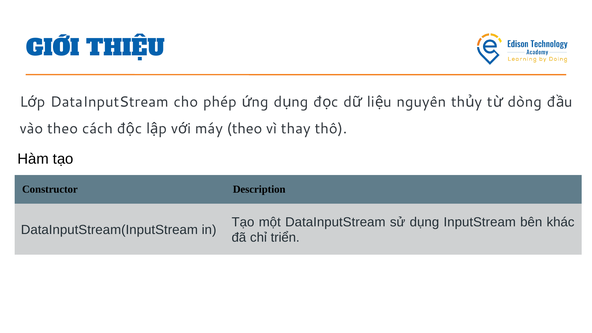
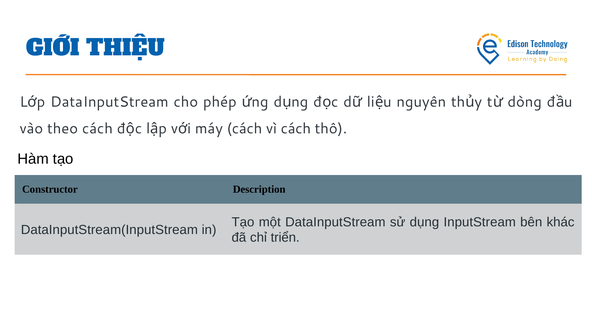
máy theo: theo -> cách
vì thay: thay -> cách
